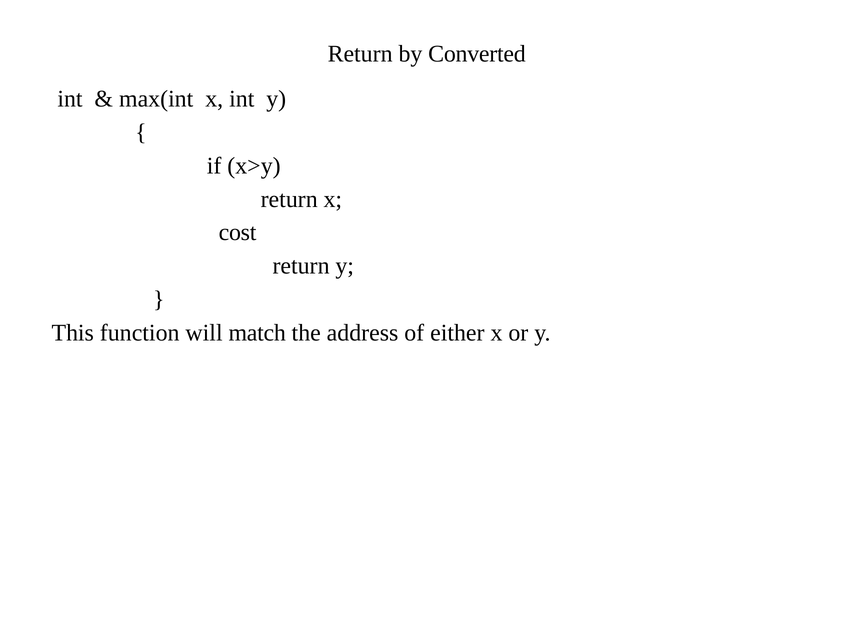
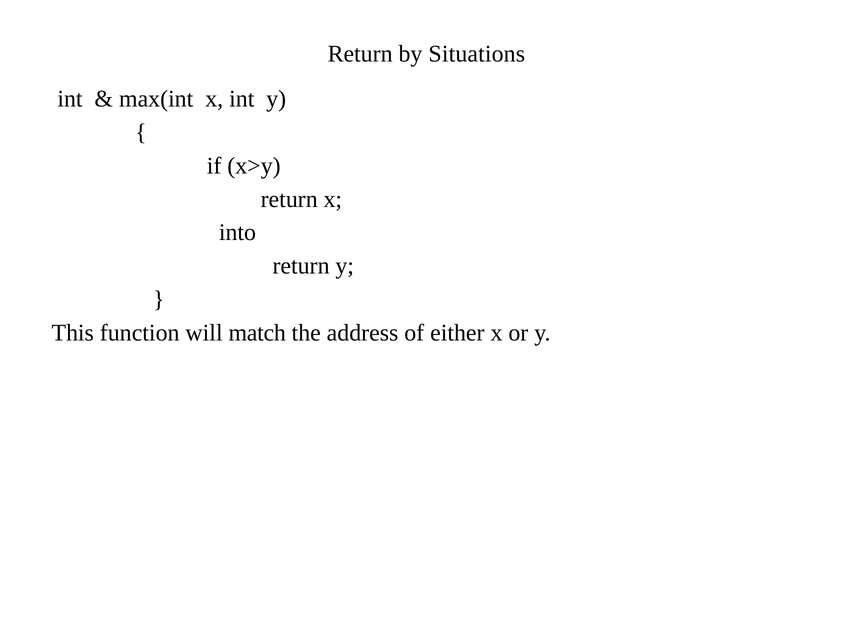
Converted: Converted -> Situations
cost: cost -> into
